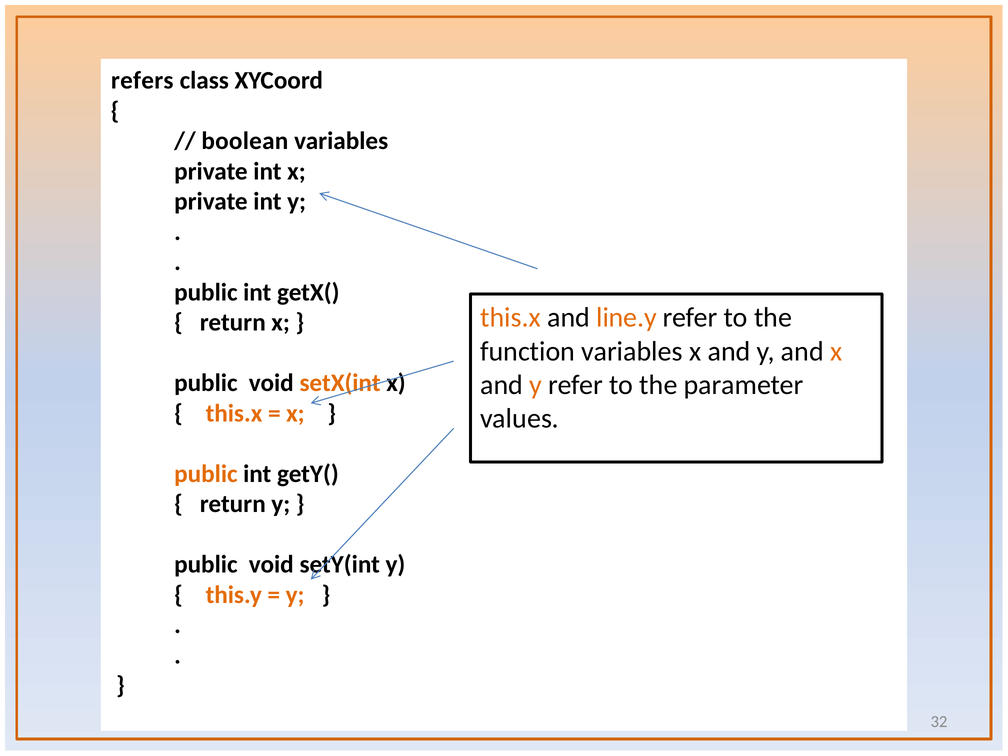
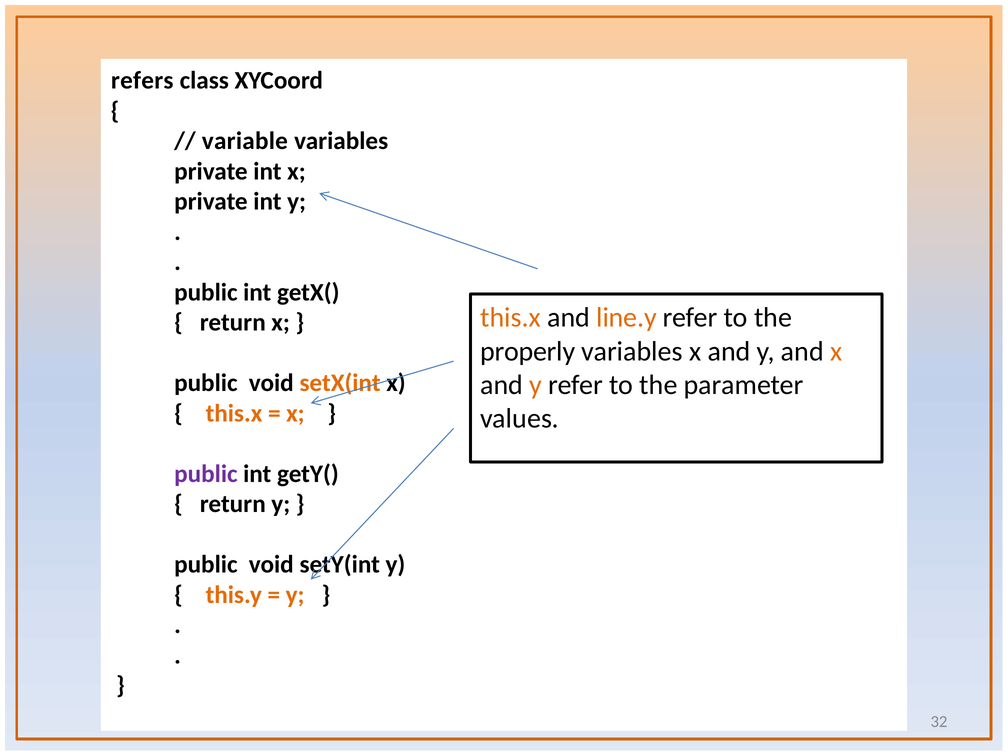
boolean: boolean -> variable
function: function -> properly
public at (206, 474) colour: orange -> purple
